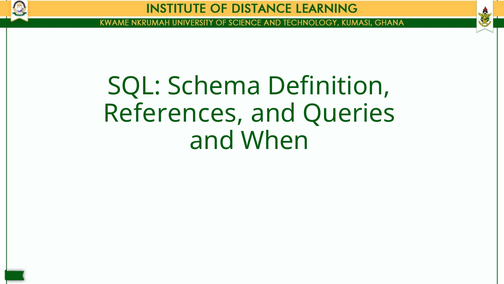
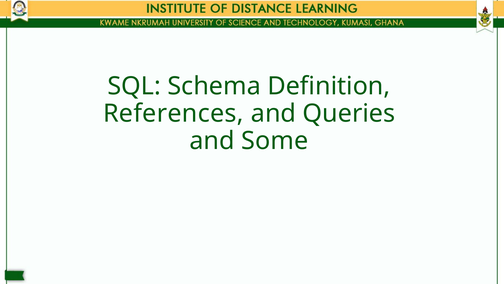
When: When -> Some
